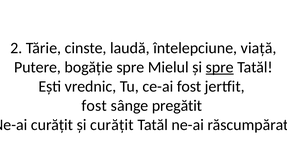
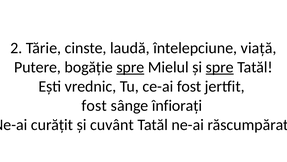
spre at (130, 67) underline: none -> present
pregătit: pregătit -> înfiorați
și curățit: curățit -> cuvânt
